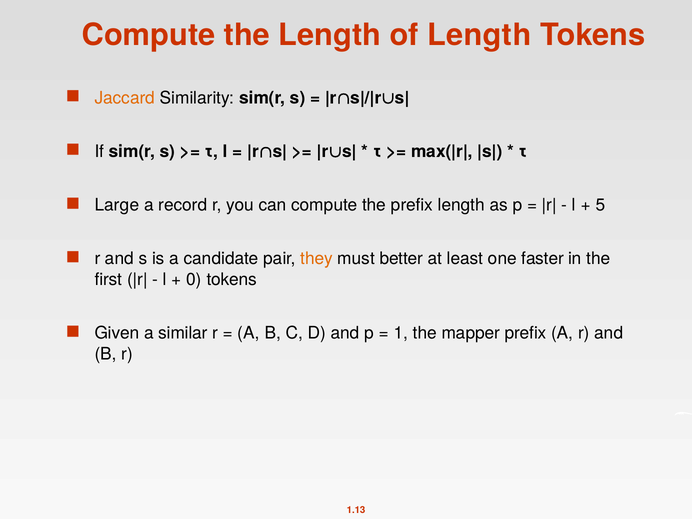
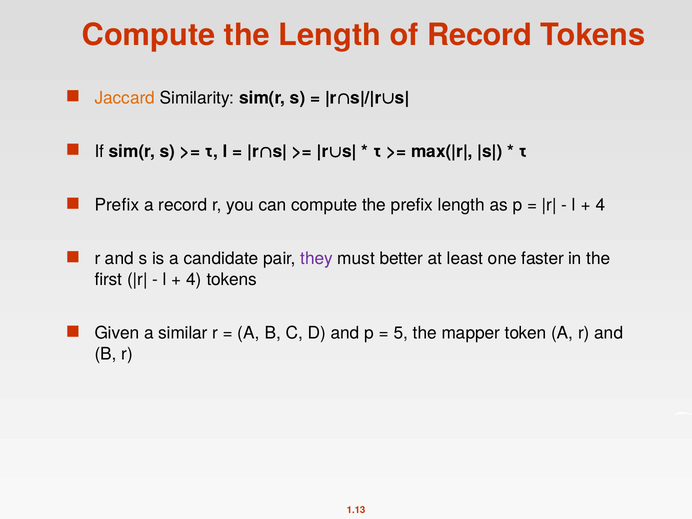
of Length: Length -> Record
Large at (117, 205): Large -> Prefix
5 at (600, 205): 5 -> 4
they colour: orange -> purple
0 at (194, 279): 0 -> 4
1: 1 -> 5
mapper prefix: prefix -> token
